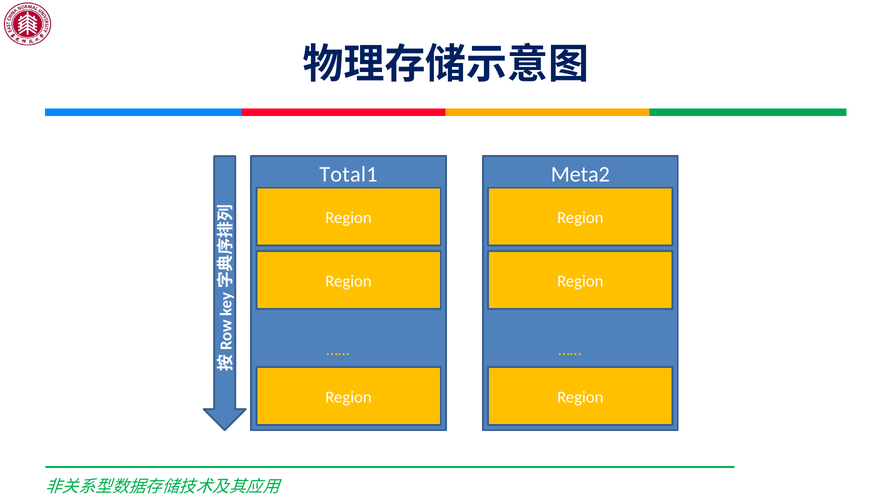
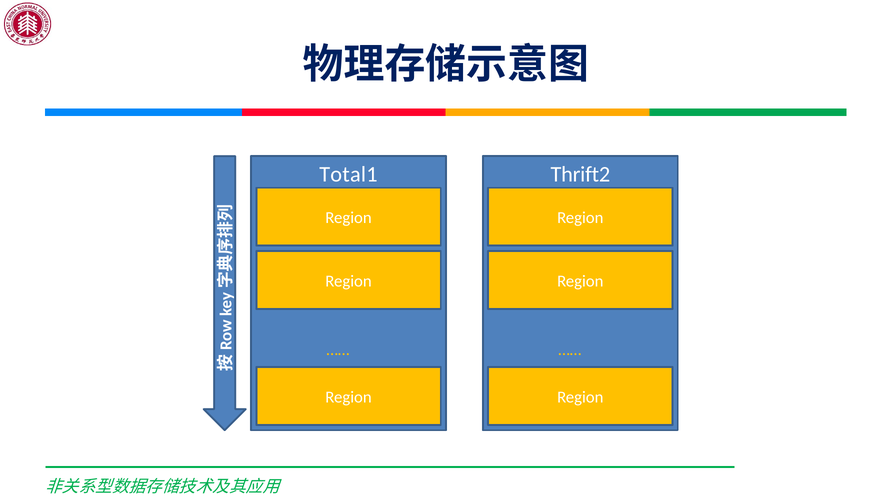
Meta2: Meta2 -> Thrift2
